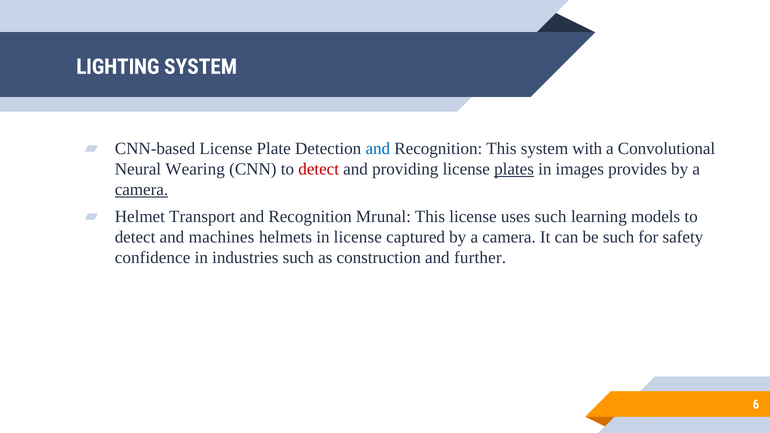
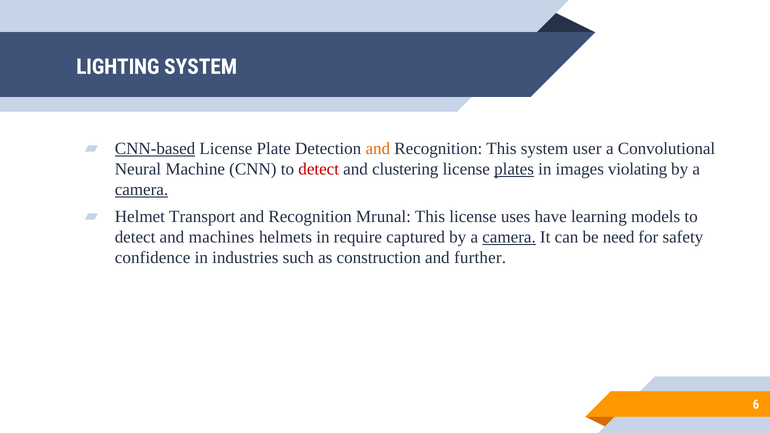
CNN-based underline: none -> present
and at (378, 149) colour: blue -> orange
with: with -> user
Wearing: Wearing -> Machine
providing: providing -> clustering
provides: provides -> violating
uses such: such -> have
in license: license -> require
camera at (509, 237) underline: none -> present
be such: such -> need
